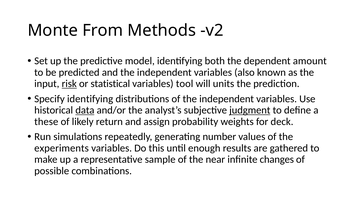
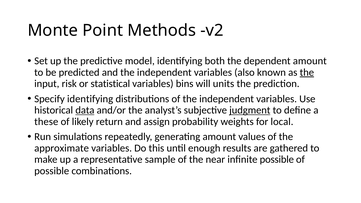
From: From -> Point
the at (307, 72) underline: none -> present
risk underline: present -> none
tool: tool -> bins
deck: deck -> local
generating number: number -> amount
experiments: experiments -> approximate
infinite changes: changes -> possible
